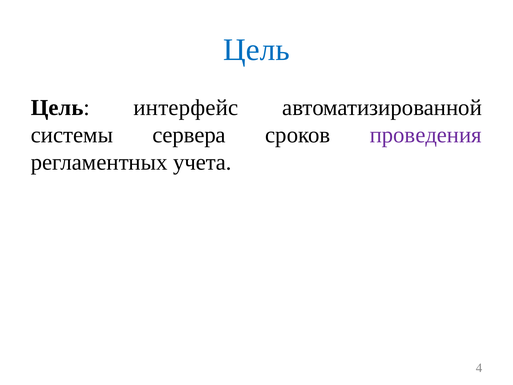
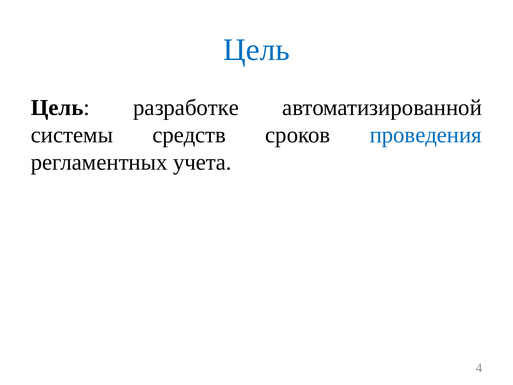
интерфейс: интерфейс -> разработке
сервера: сервера -> средств
проведения colour: purple -> blue
